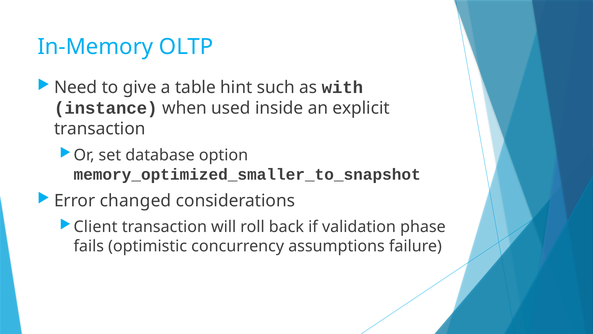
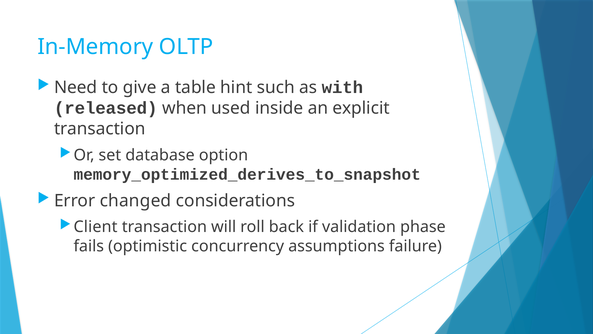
instance: instance -> released
memory_optimized_smaller_to_snapshot: memory_optimized_smaller_to_snapshot -> memory_optimized_derives_to_snapshot
